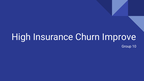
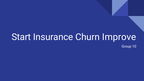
High: High -> Start
